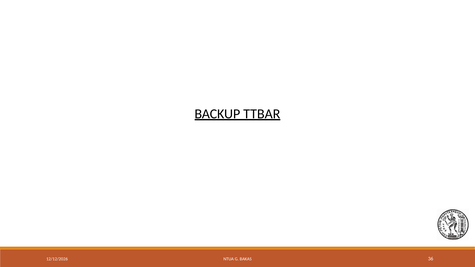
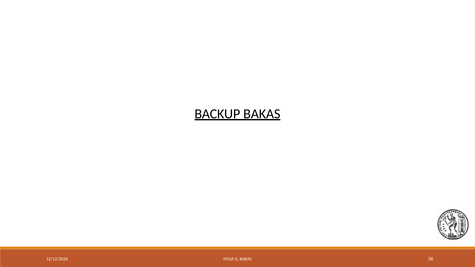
BACKUP TTBAR: TTBAR -> BAKAS
